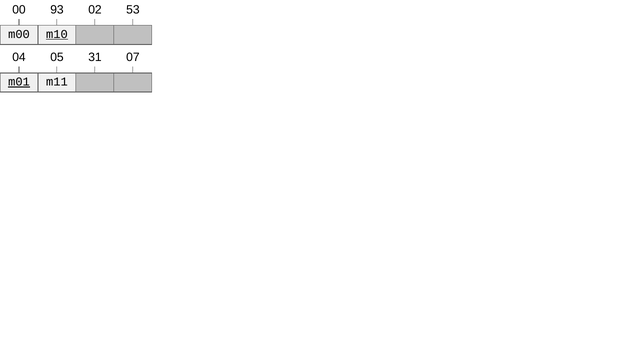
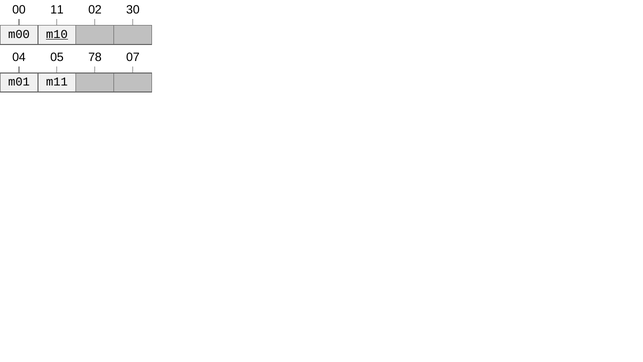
93: 93 -> 11
53: 53 -> 30
31: 31 -> 78
m01 underline: present -> none
